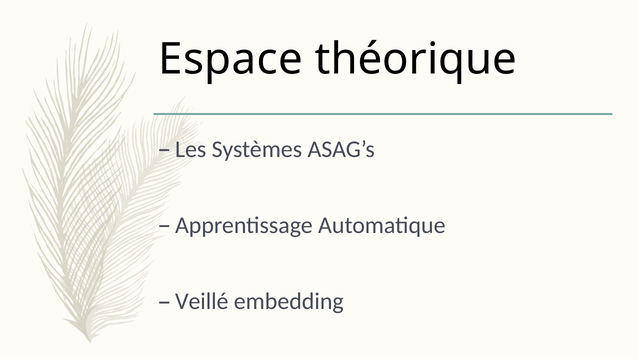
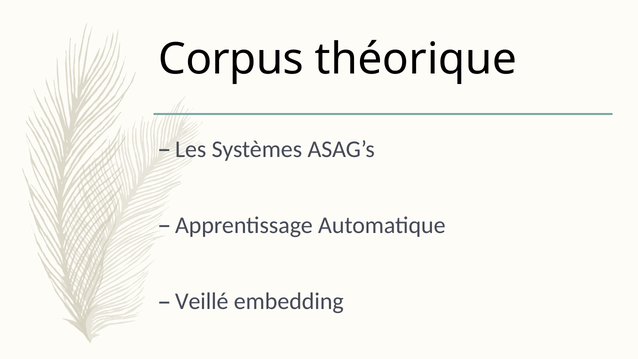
Espace: Espace -> Corpus
